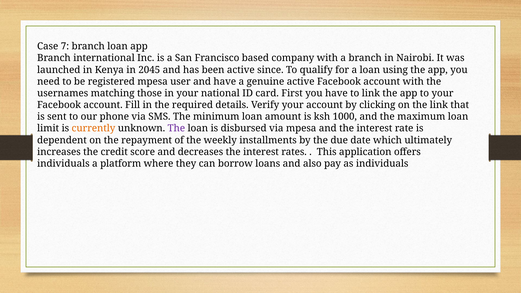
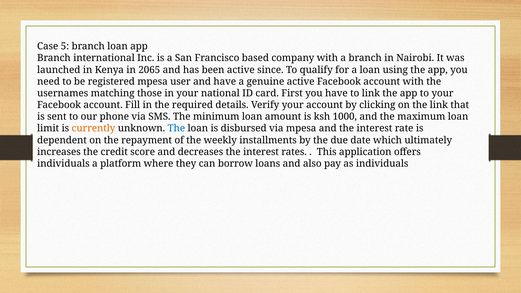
7: 7 -> 5
2045: 2045 -> 2065
The at (176, 128) colour: purple -> blue
